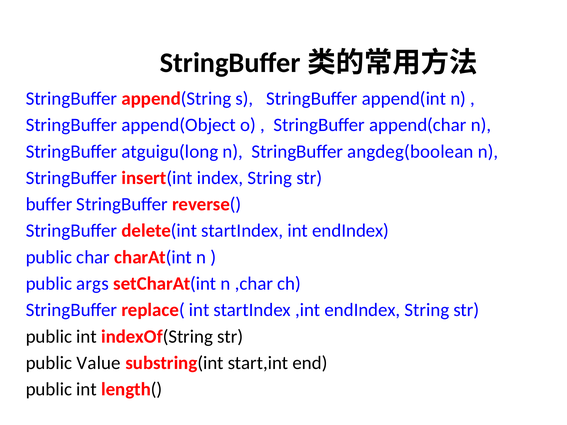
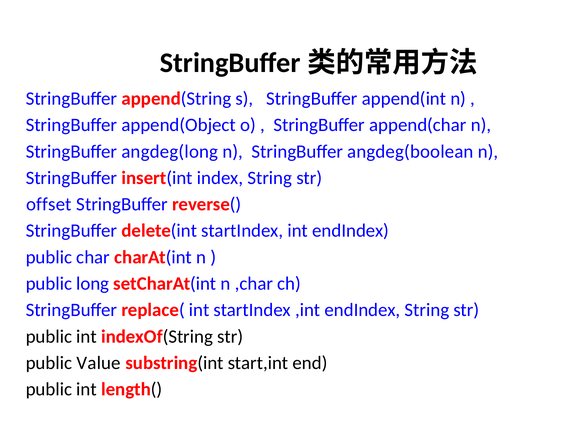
atguigu(long: atguigu(long -> angdeg(long
buffer: buffer -> offset
args: args -> long
